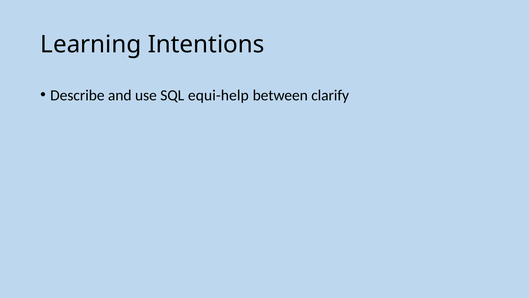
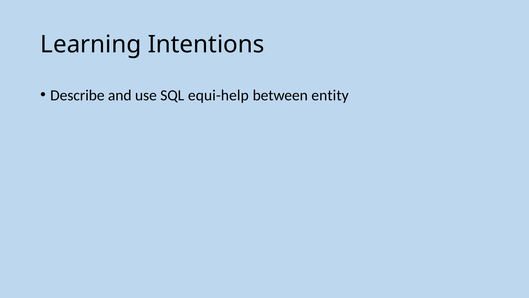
clarify: clarify -> entity
